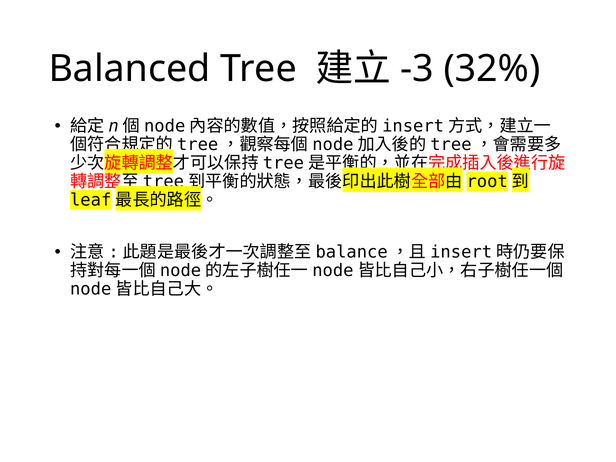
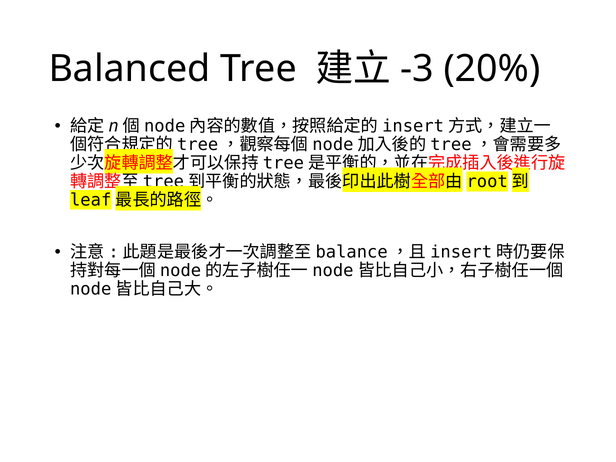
32%: 32% -> 20%
